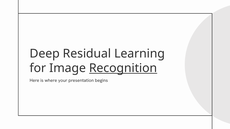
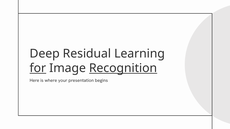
for underline: none -> present
